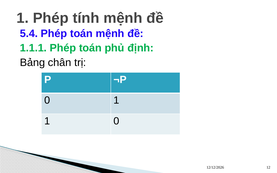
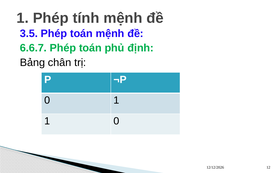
5.4: 5.4 -> 3.5
1.1.1: 1.1.1 -> 6.6.7
